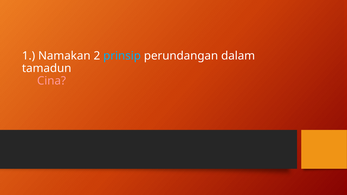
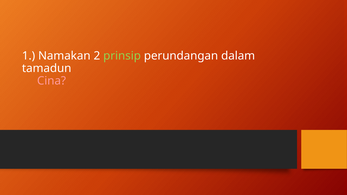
prinsip colour: light blue -> light green
